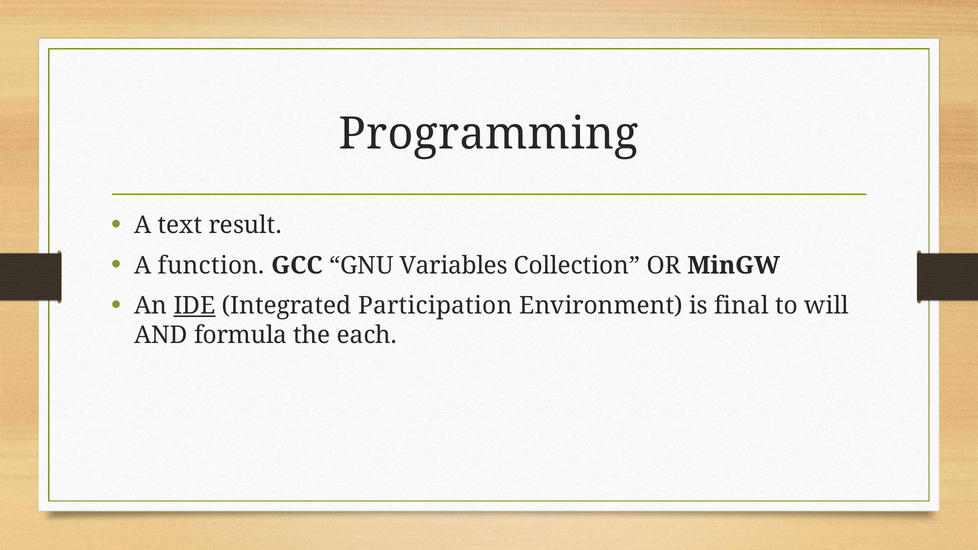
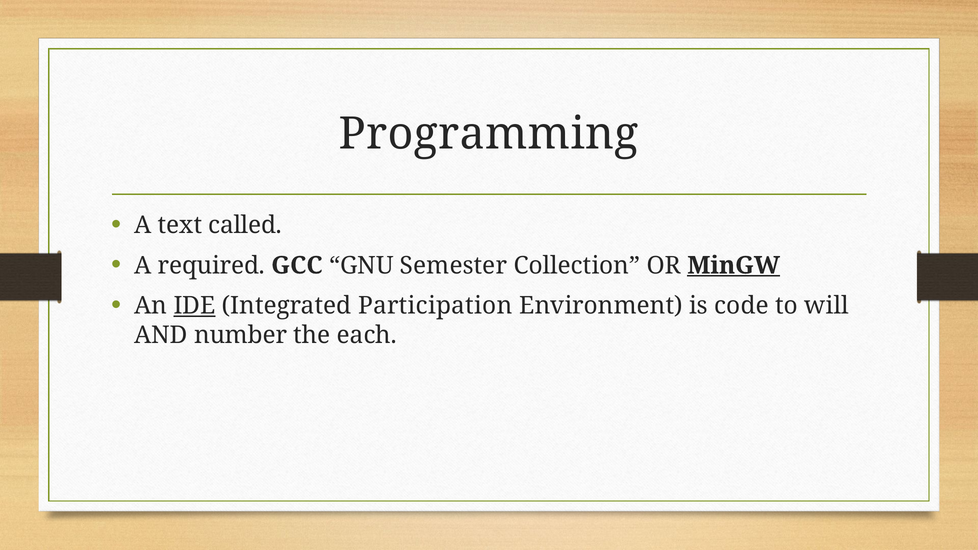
result: result -> called
function: function -> required
Variables: Variables -> Semester
MinGW underline: none -> present
final: final -> code
formula: formula -> number
